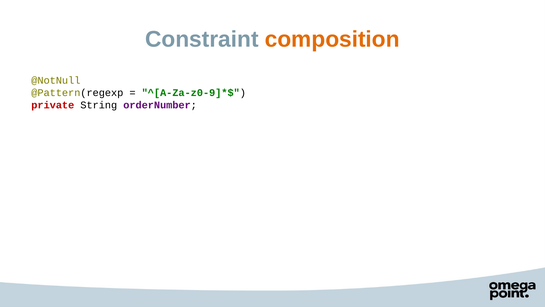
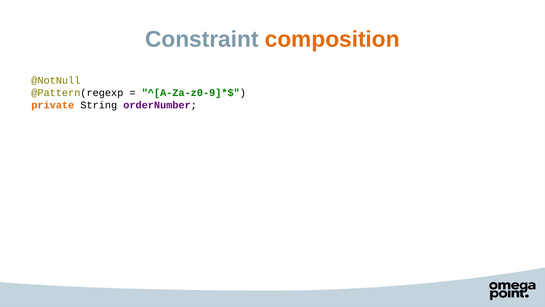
private colour: red -> orange
